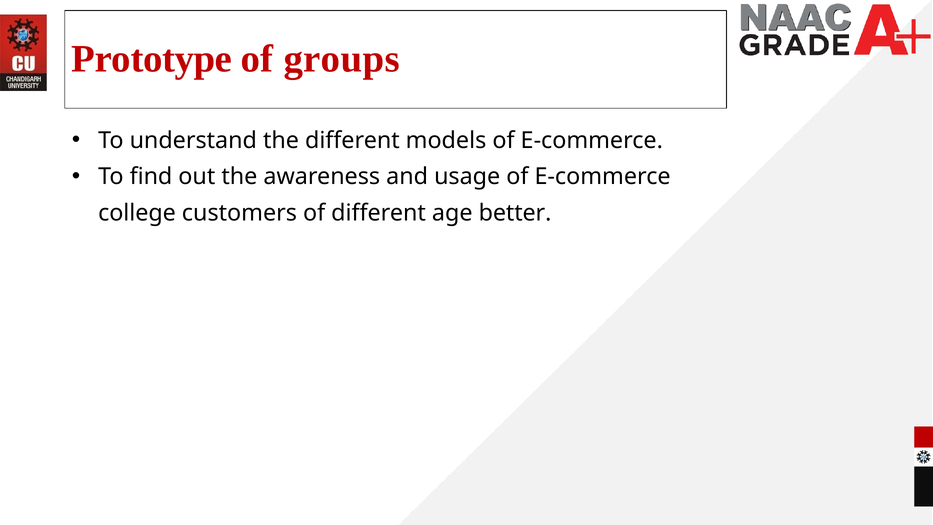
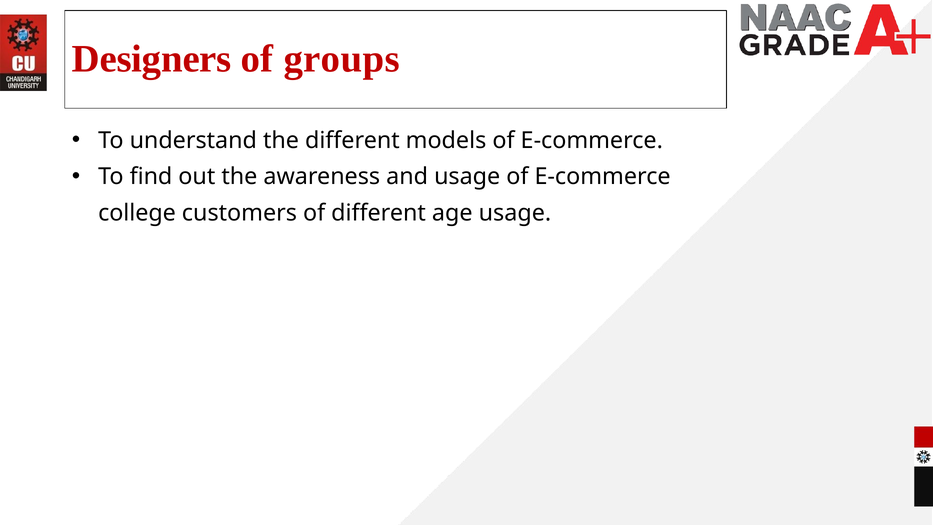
Prototype: Prototype -> Designers
age better: better -> usage
